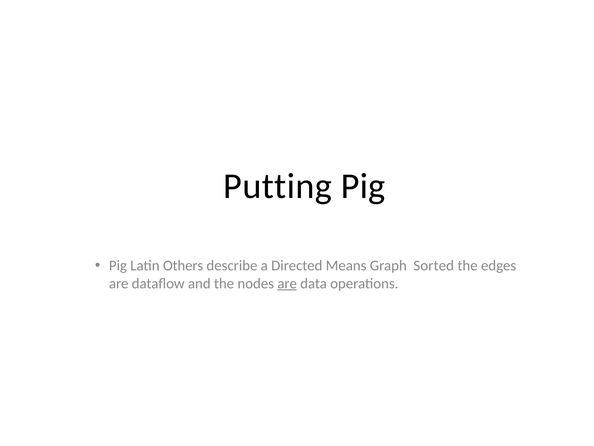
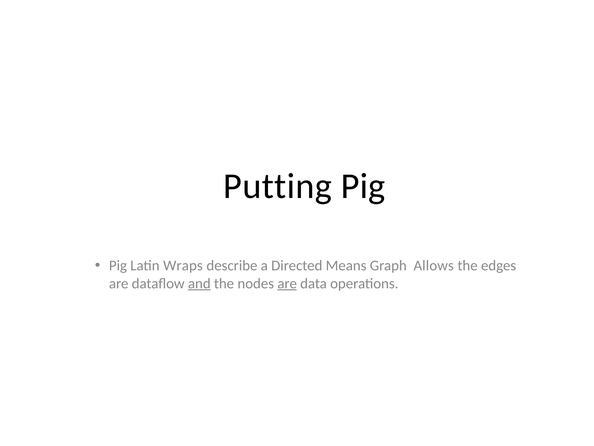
Others: Others -> Wraps
Sorted: Sorted -> Allows
and underline: none -> present
